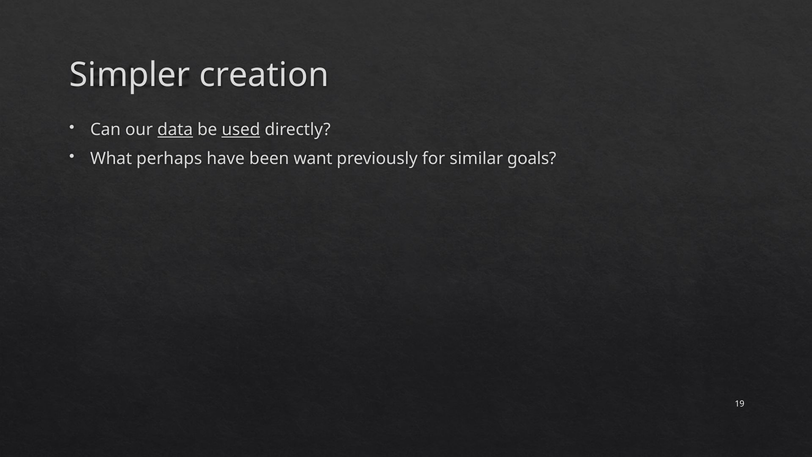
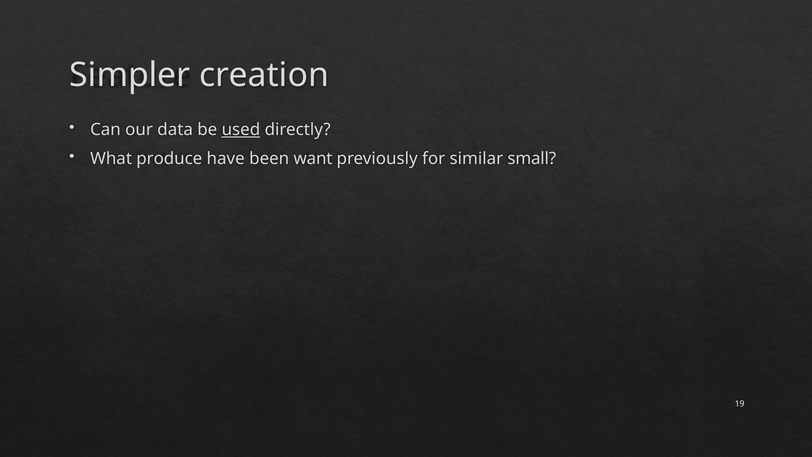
data underline: present -> none
perhaps: perhaps -> produce
goals: goals -> small
